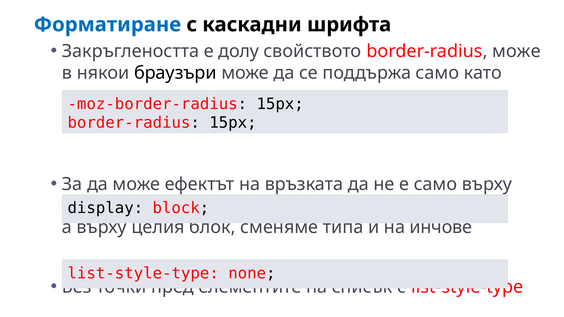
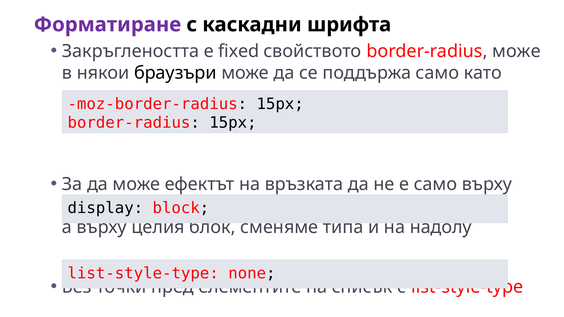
Форматиране colour: blue -> purple
долу: долу -> fixed
инчове: инчове -> надолу
